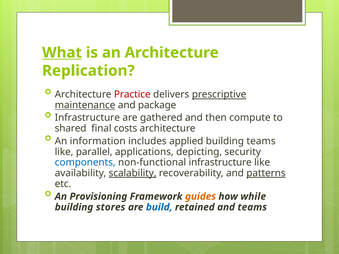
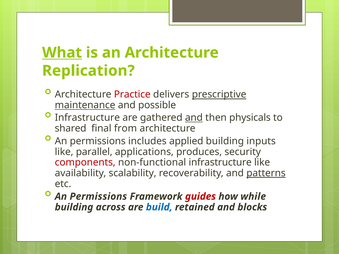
package: package -> possible
and at (194, 118) underline: none -> present
compute: compute -> physicals
costs: costs -> from
information at (98, 141): information -> permissions
building teams: teams -> inputs
depicting: depicting -> produces
components colour: blue -> red
scalability underline: present -> none
Provisioning at (98, 197): Provisioning -> Permissions
guides colour: orange -> red
stores: stores -> across
and teams: teams -> blocks
